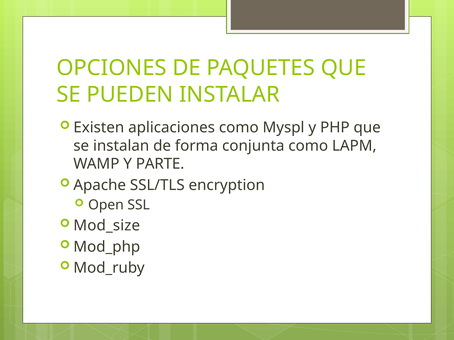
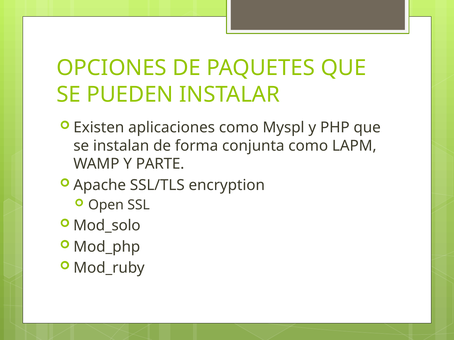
Mod_size: Mod_size -> Mod_solo
